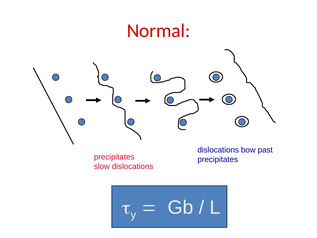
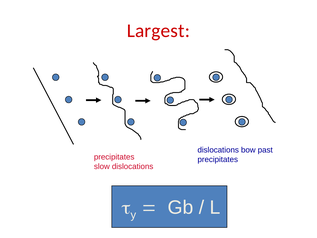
Normal: Normal -> Largest
